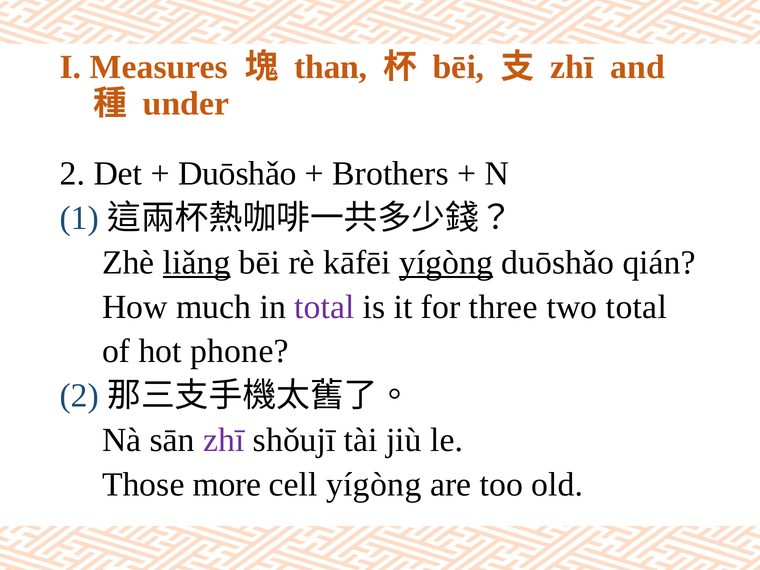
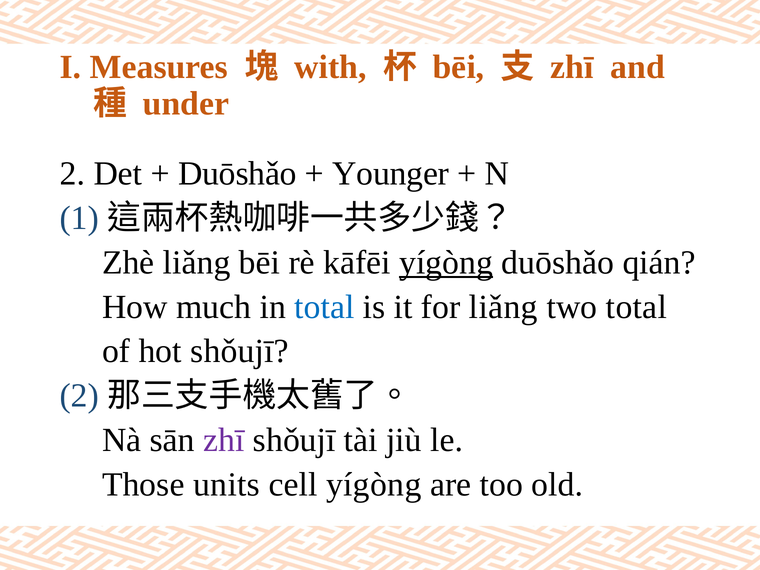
than: than -> with
Brothers: Brothers -> Younger
liǎng at (197, 262) underline: present -> none
total at (324, 307) colour: purple -> blue
for three: three -> liǎng
hot phone: phone -> shǒujī
more: more -> units
